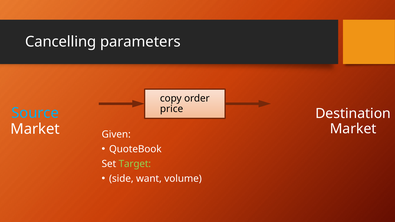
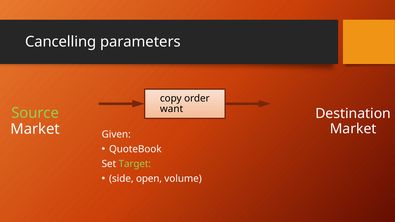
price: price -> want
Source colour: light blue -> light green
want: want -> open
